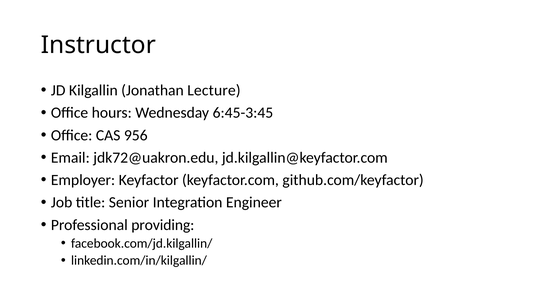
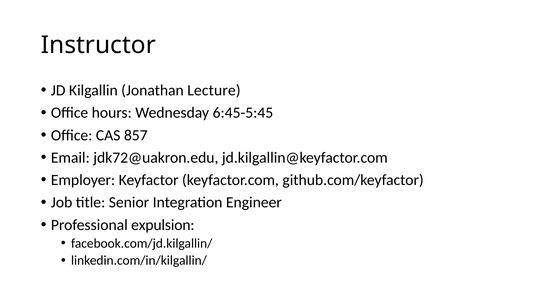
6:45-3:45: 6:45-3:45 -> 6:45-5:45
956: 956 -> 857
providing: providing -> expulsion
